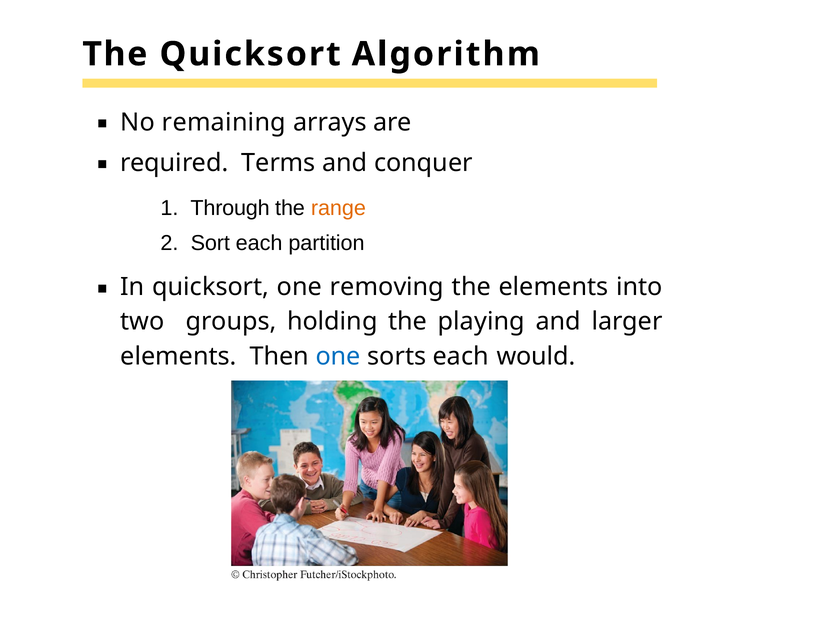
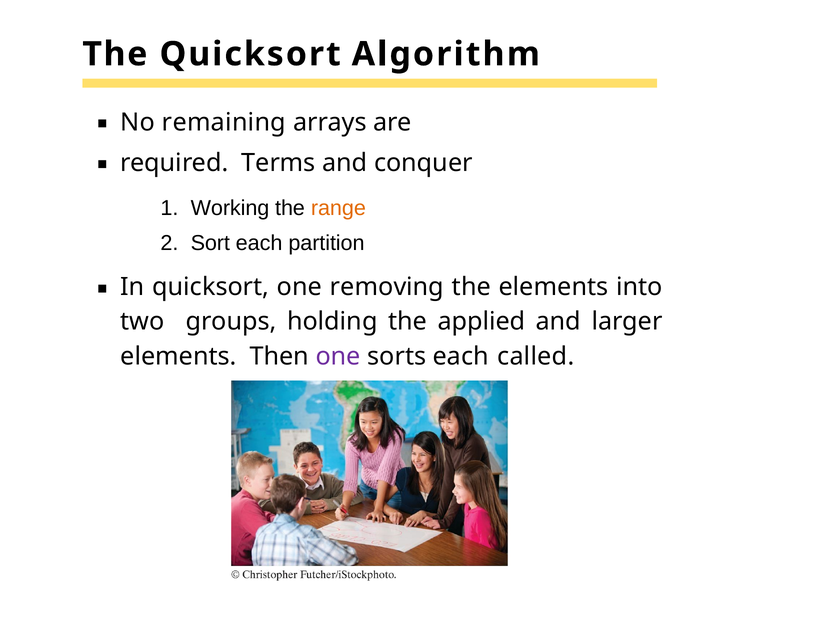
Through: Through -> Working
playing: playing -> applied
one at (338, 356) colour: blue -> purple
would: would -> called
